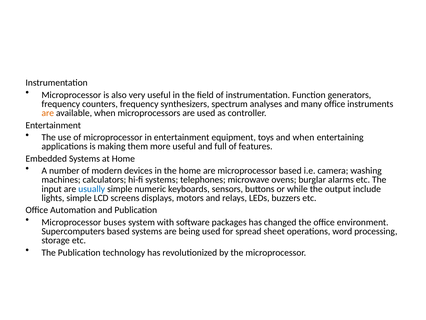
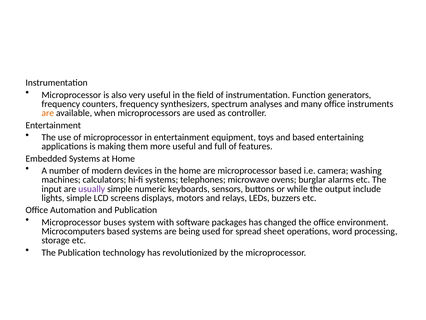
and when: when -> based
usually colour: blue -> purple
Supercomputers: Supercomputers -> Microcomputers
